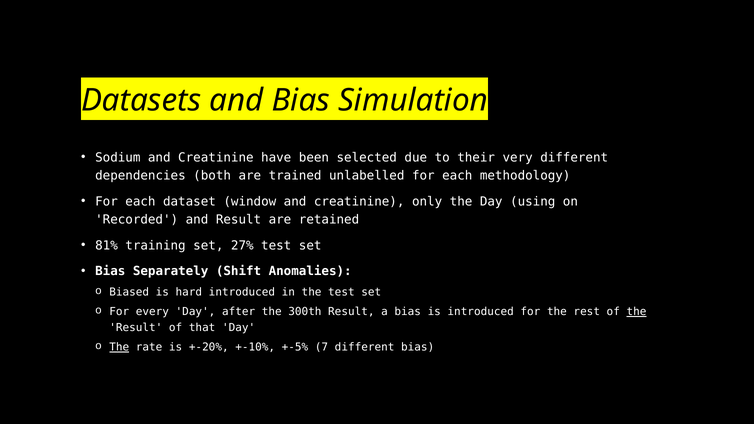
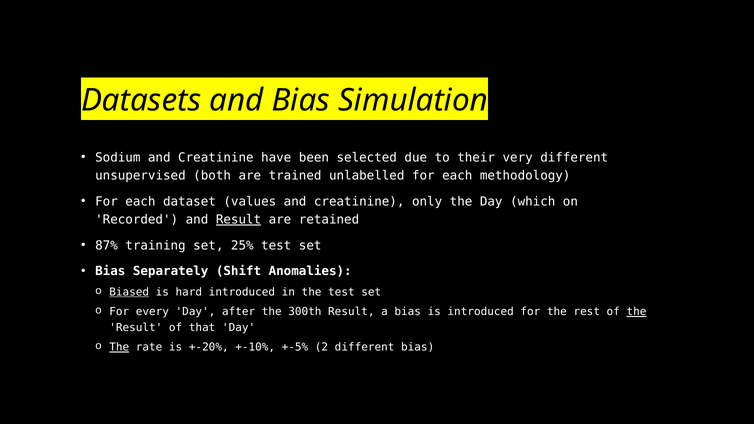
dependencies: dependencies -> unsupervised
window: window -> values
using: using -> which
Result at (239, 220) underline: none -> present
81%: 81% -> 87%
27%: 27% -> 25%
Biased underline: none -> present
7: 7 -> 2
